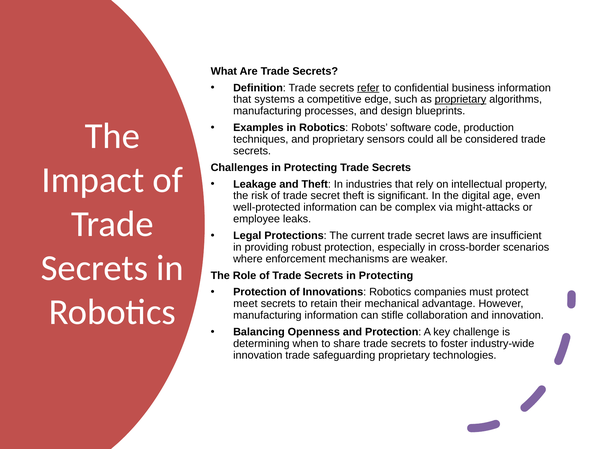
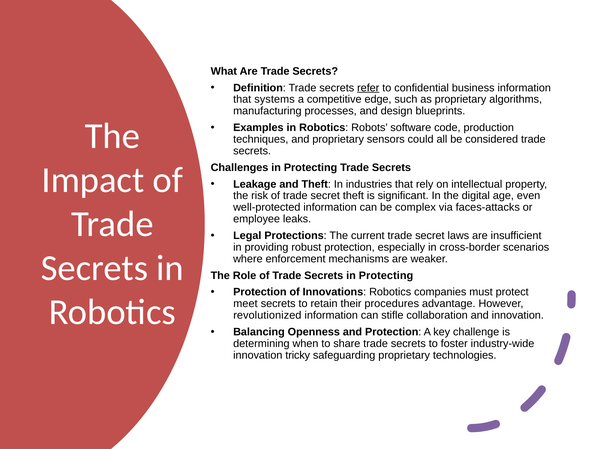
proprietary at (461, 99) underline: present -> none
might-attacks: might-attacks -> faces-attacks
mechanical: mechanical -> procedures
manufacturing at (267, 316): manufacturing -> revolutionized
innovation trade: trade -> tricky
